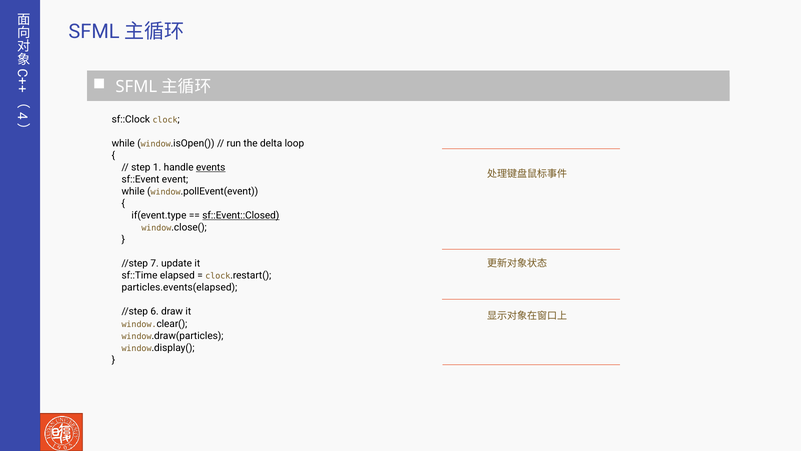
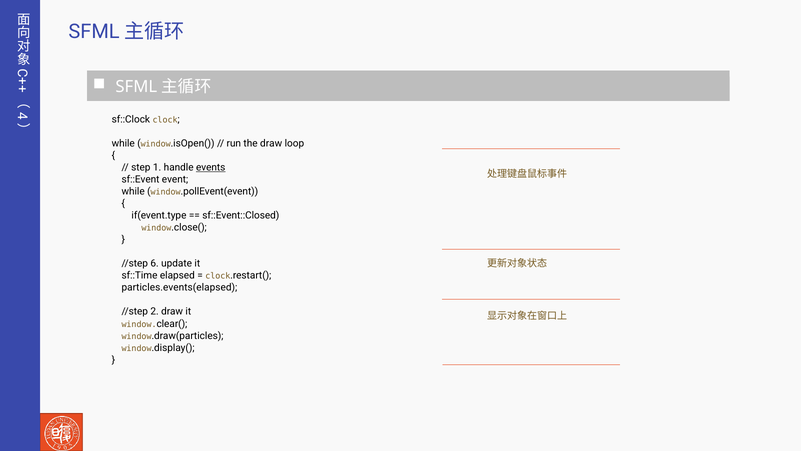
the delta: delta -> draw
sf::Event::Closed underline: present -> none
7: 7 -> 6
6: 6 -> 2
